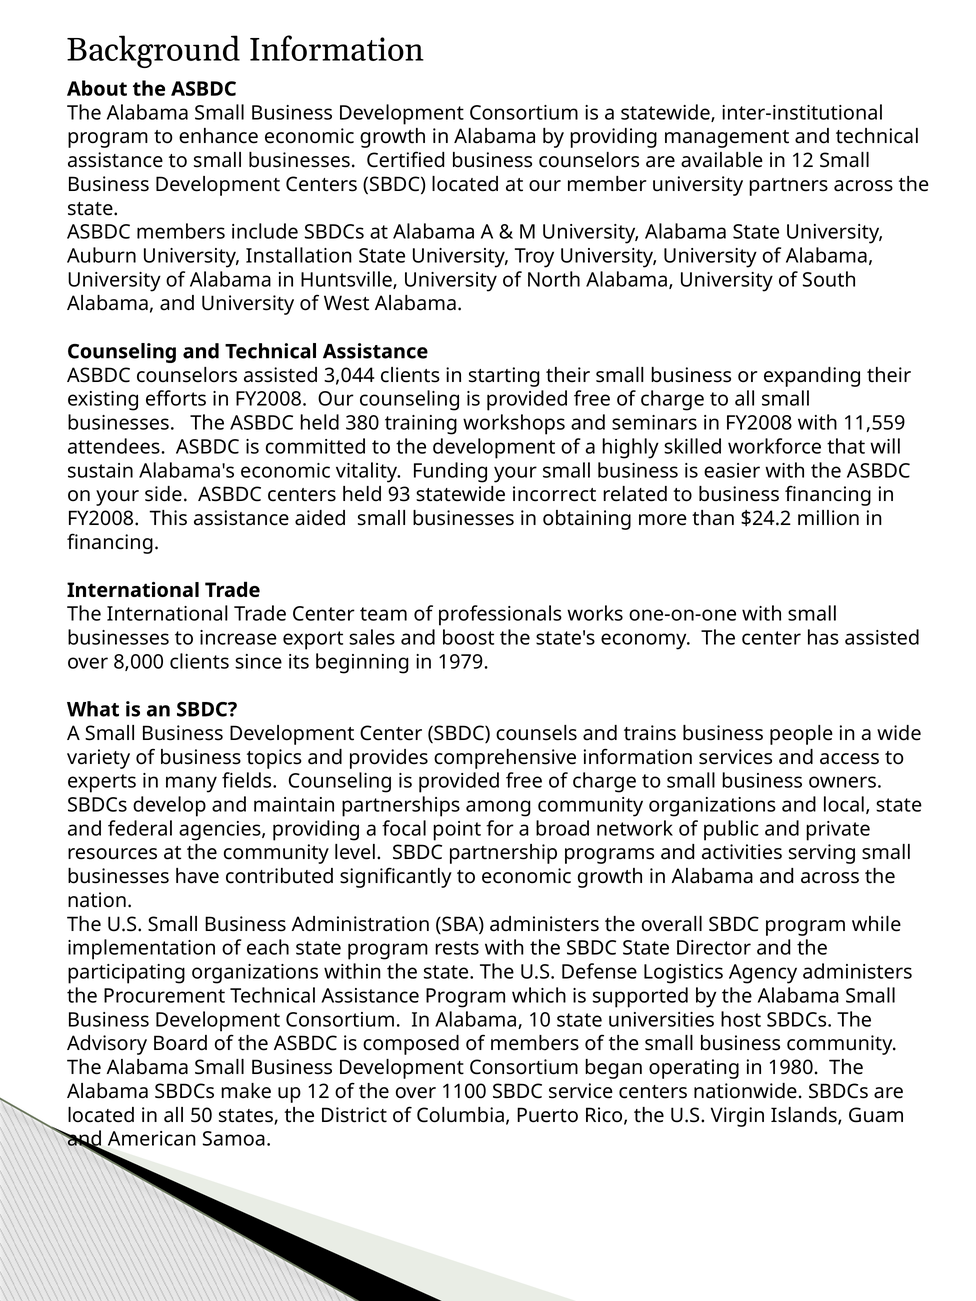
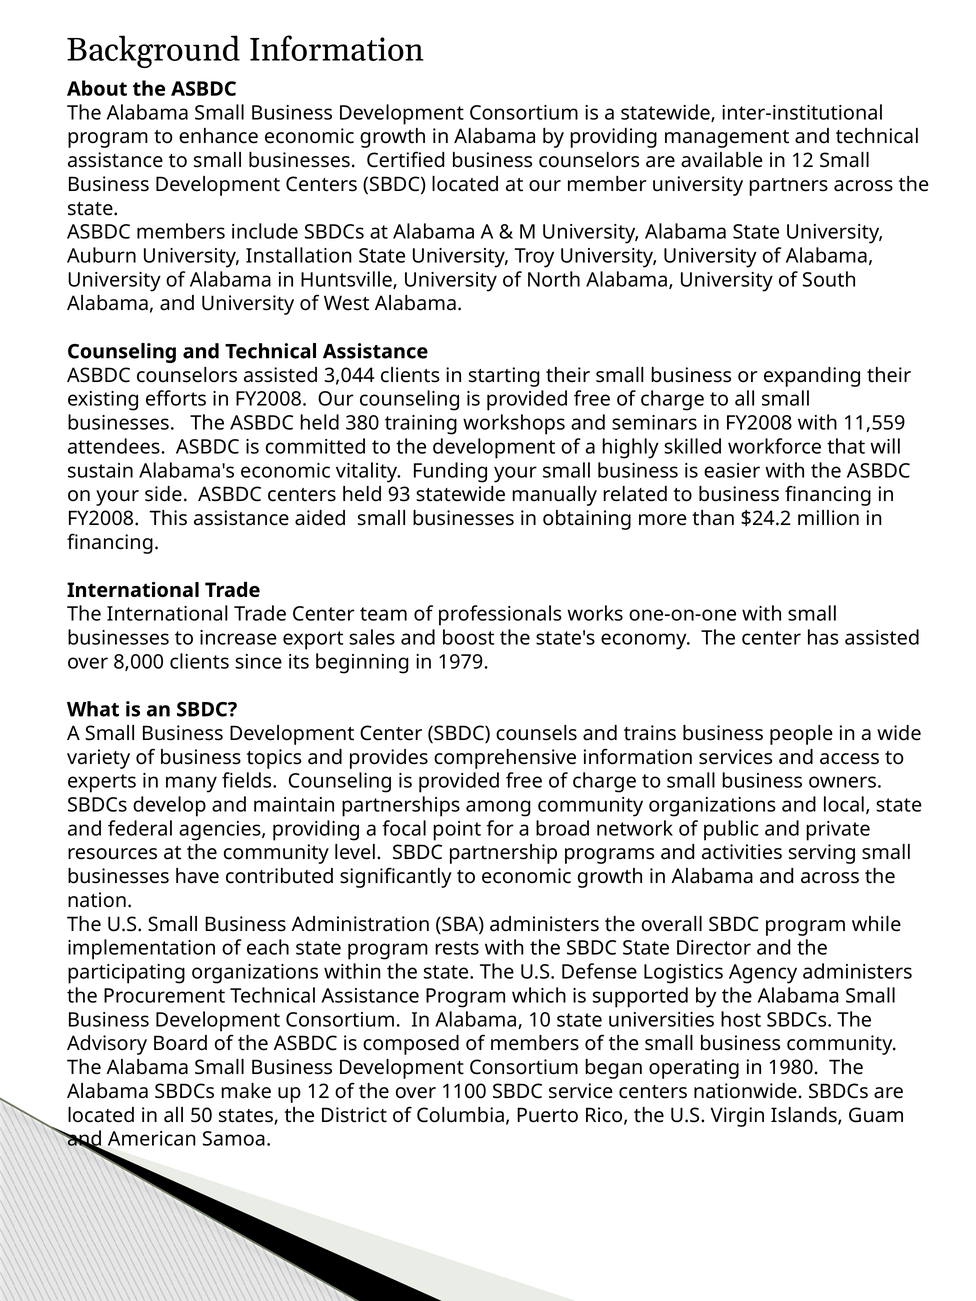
incorrect: incorrect -> manually
